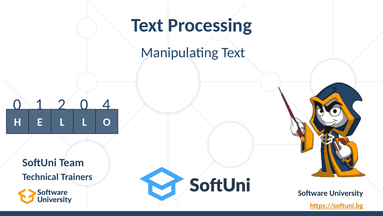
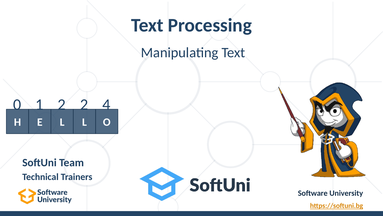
2 0: 0 -> 2
